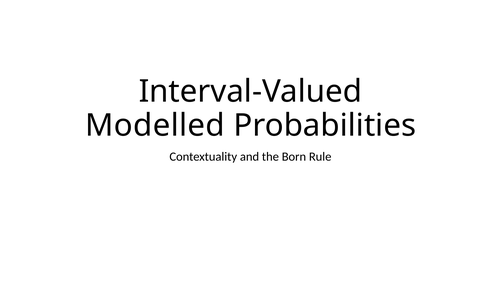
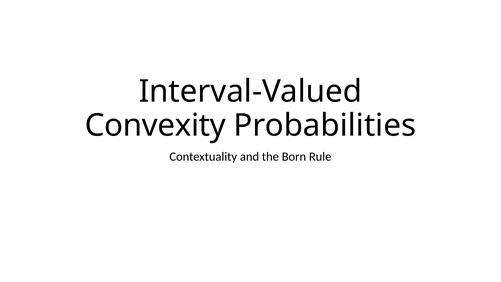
Modelled: Modelled -> Convexity
